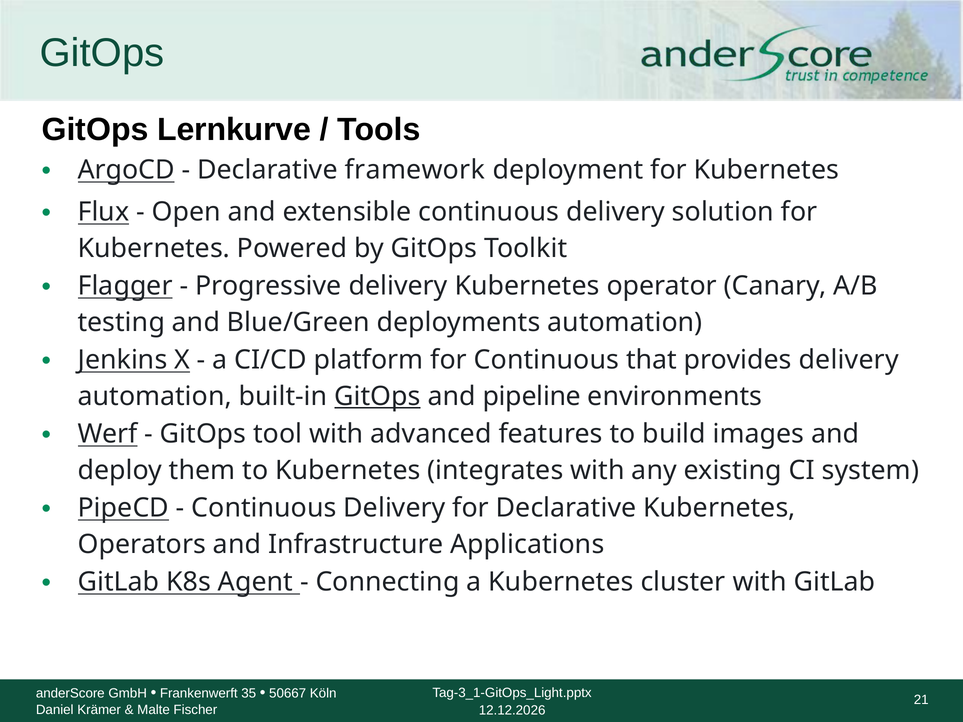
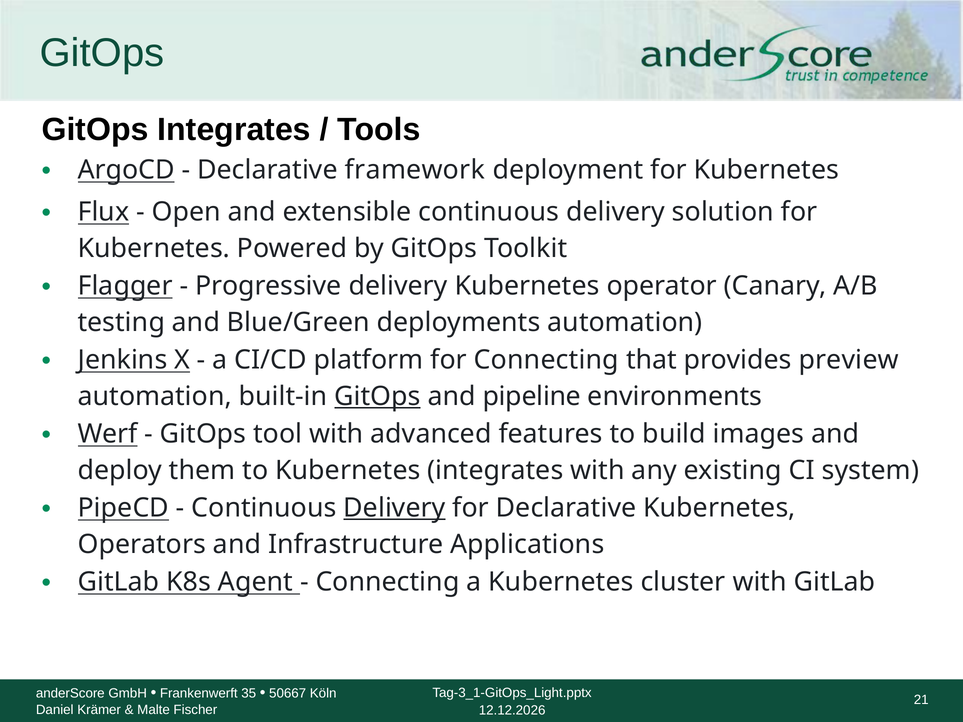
GitOps Lernkurve: Lernkurve -> Integrates
for Continuous: Continuous -> Connecting
provides delivery: delivery -> preview
Delivery at (394, 508) underline: none -> present
